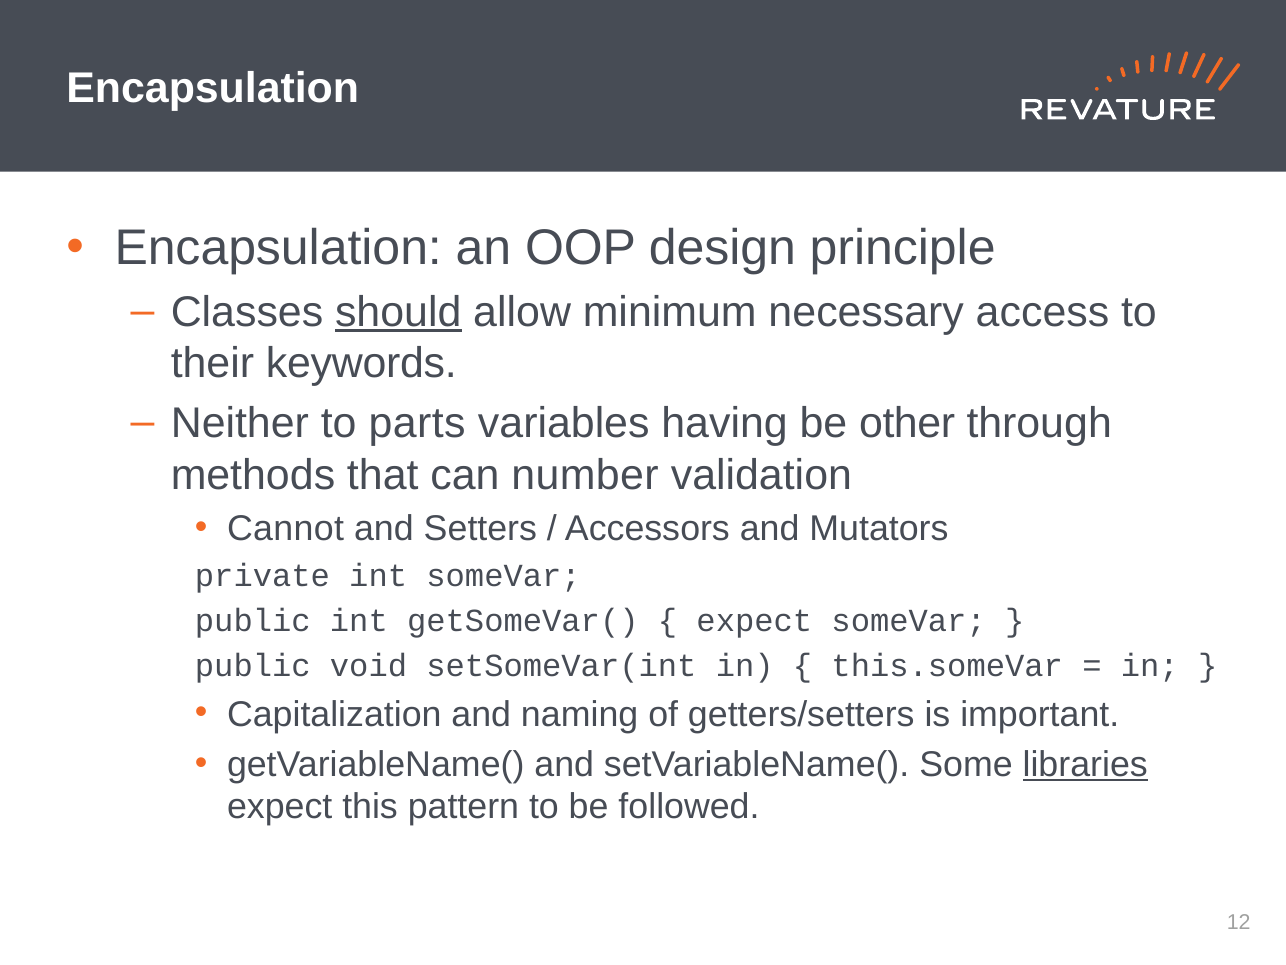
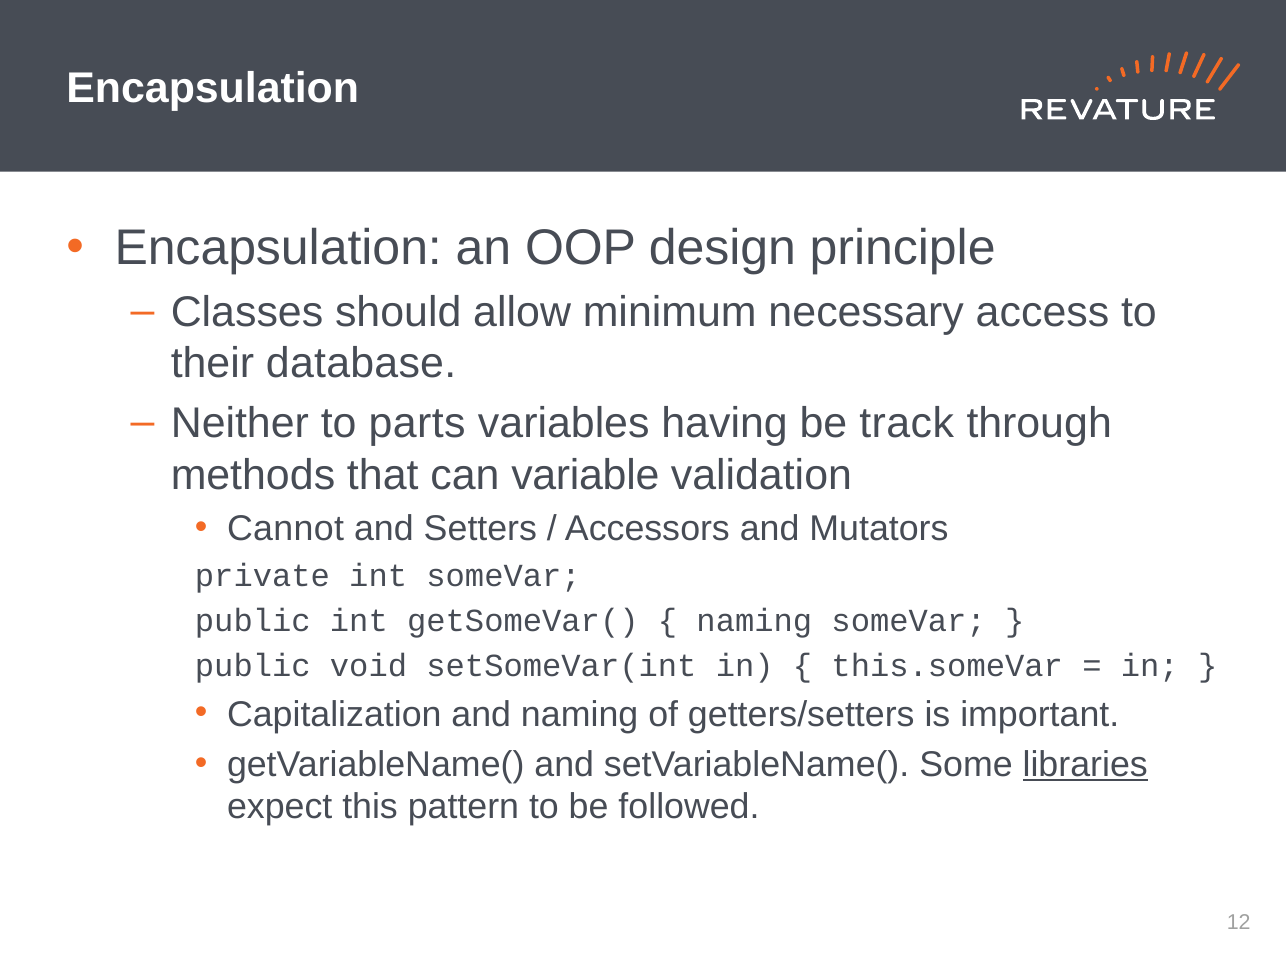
should underline: present -> none
keywords: keywords -> database
other: other -> track
number: number -> variable
expect at (754, 621): expect -> naming
